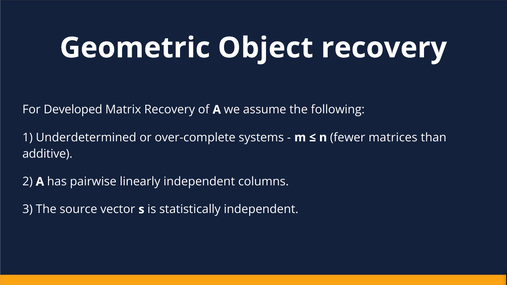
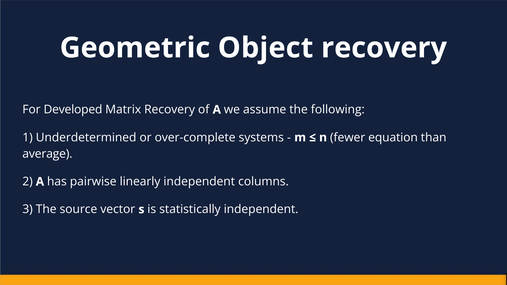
matrices: matrices -> equation
additive: additive -> average
